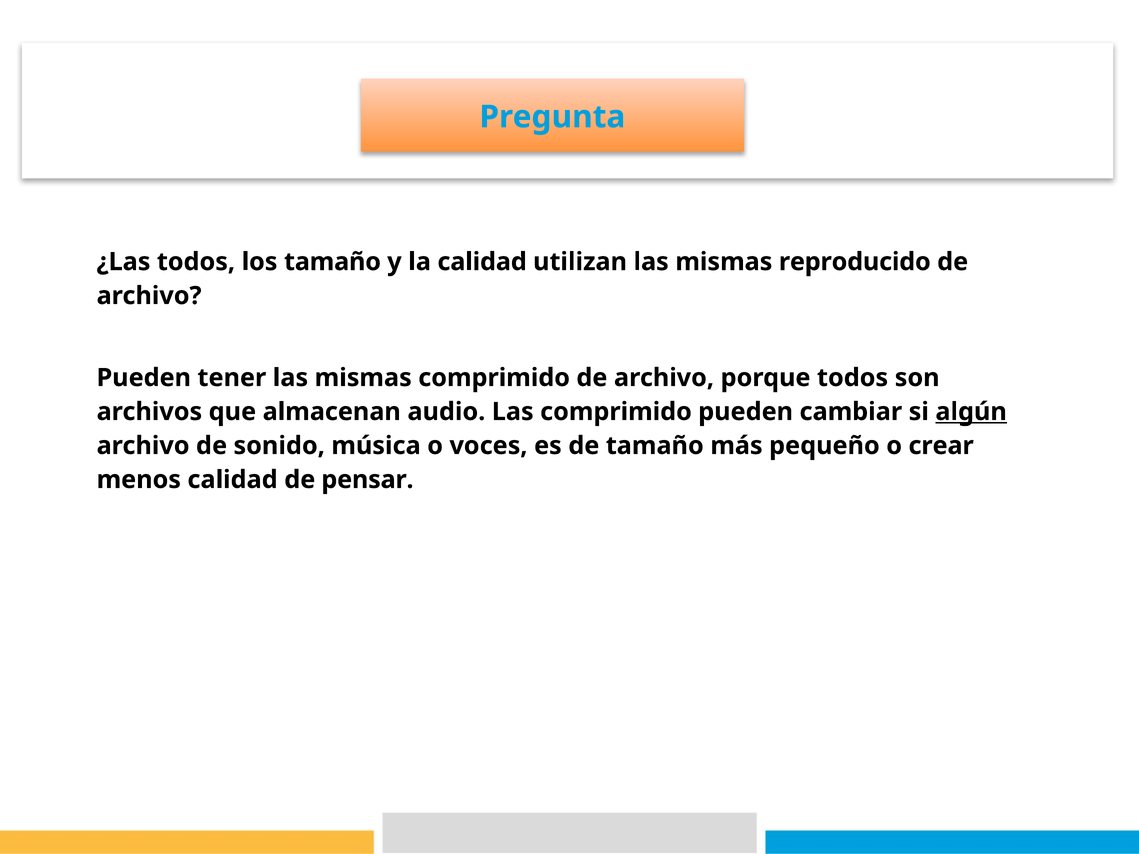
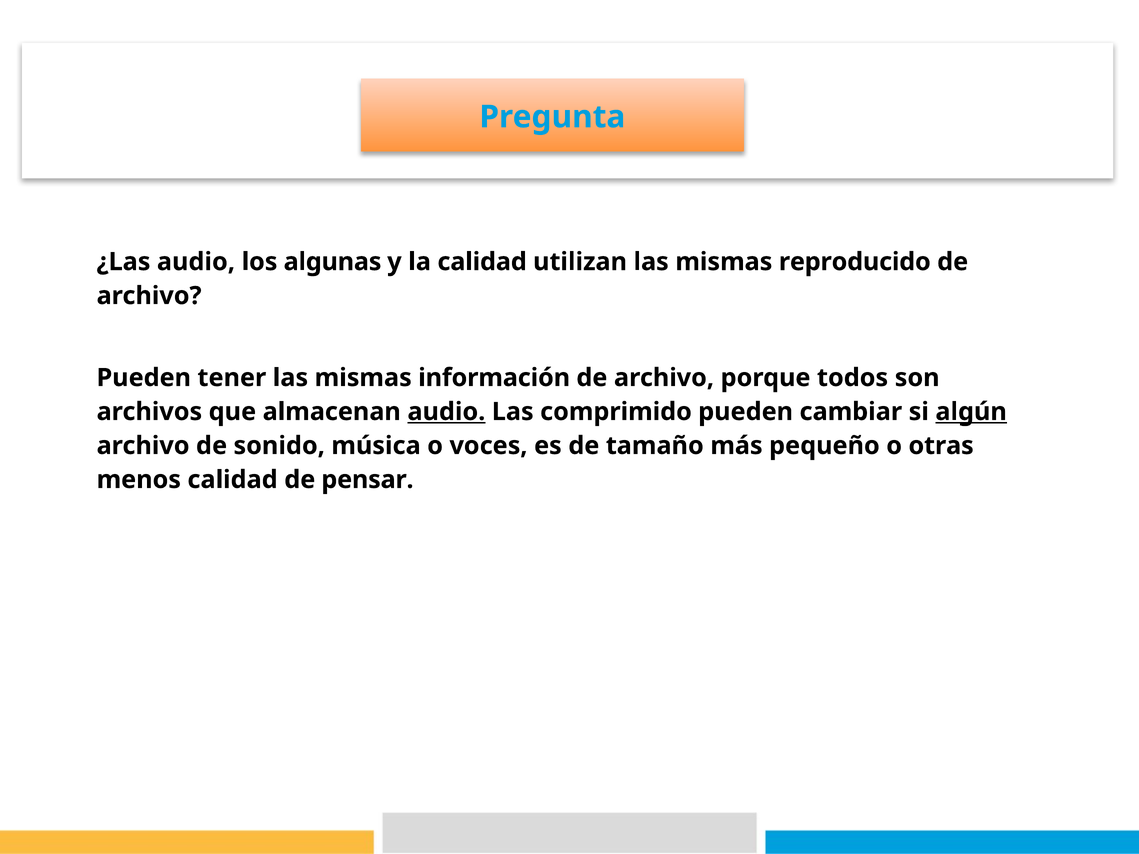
¿Las todos: todos -> audio
los tamaño: tamaño -> algunas
mismas comprimido: comprimido -> información
audio at (446, 412) underline: none -> present
crear: crear -> otras
